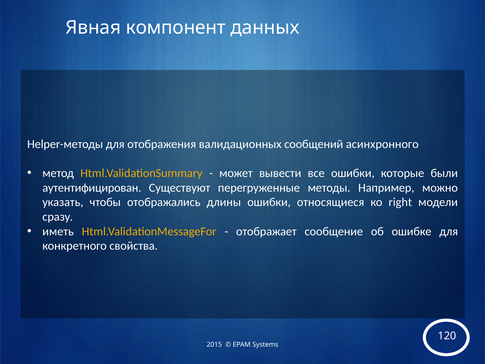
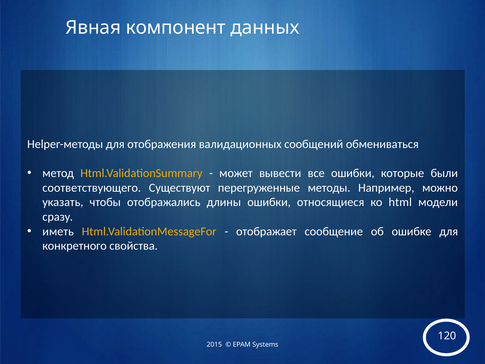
асинхронного: асинхронного -> обмениваться
аутентифицирован: аутентифицирован -> соответствующего
right: right -> html
